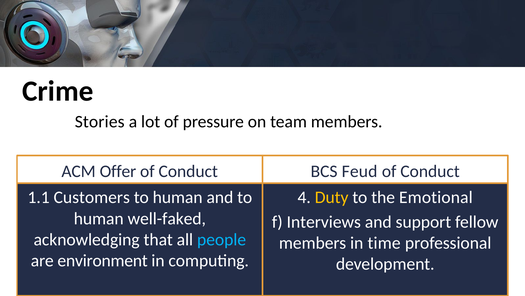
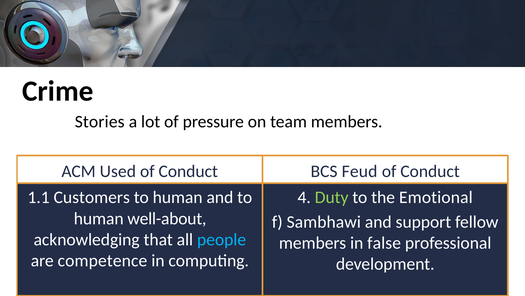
Offer: Offer -> Used
Duty colour: yellow -> light green
well-faked: well-faked -> well-about
Interviews: Interviews -> Sambhawi
time: time -> false
environment: environment -> competence
